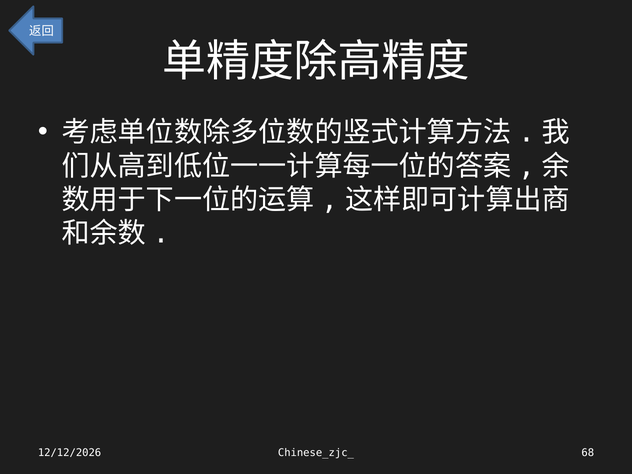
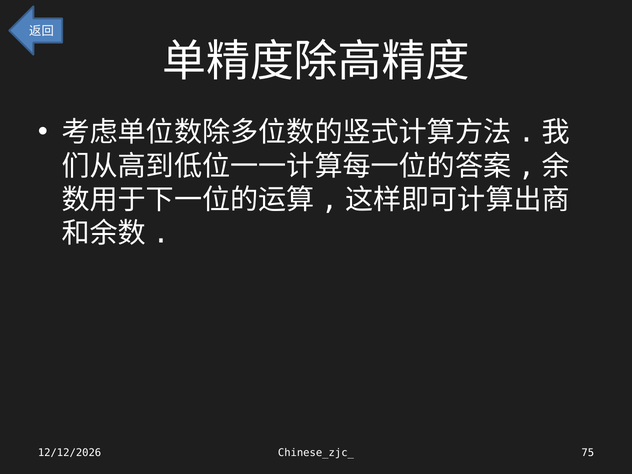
68: 68 -> 75
